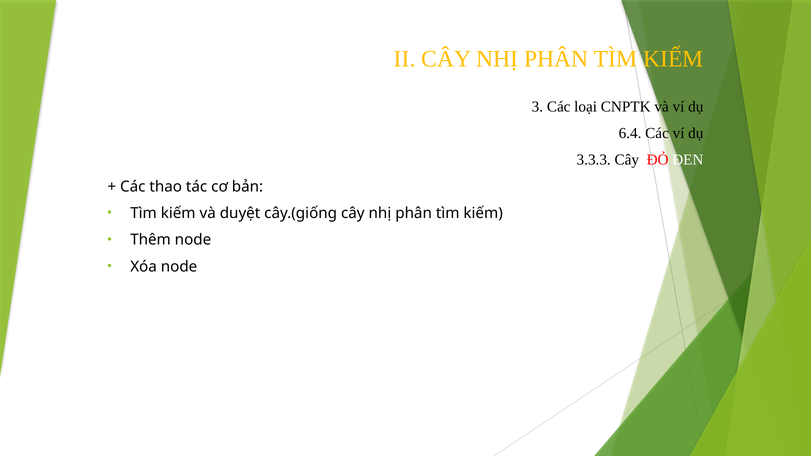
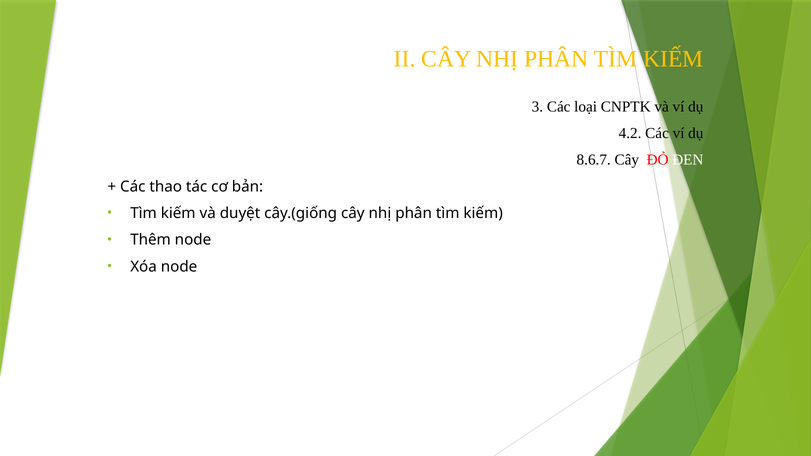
6.4: 6.4 -> 4.2
3.3.3: 3.3.3 -> 8.6.7
